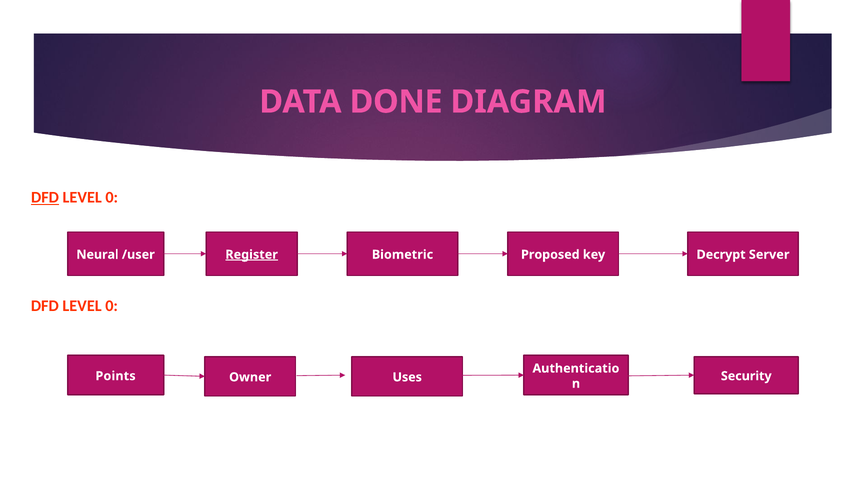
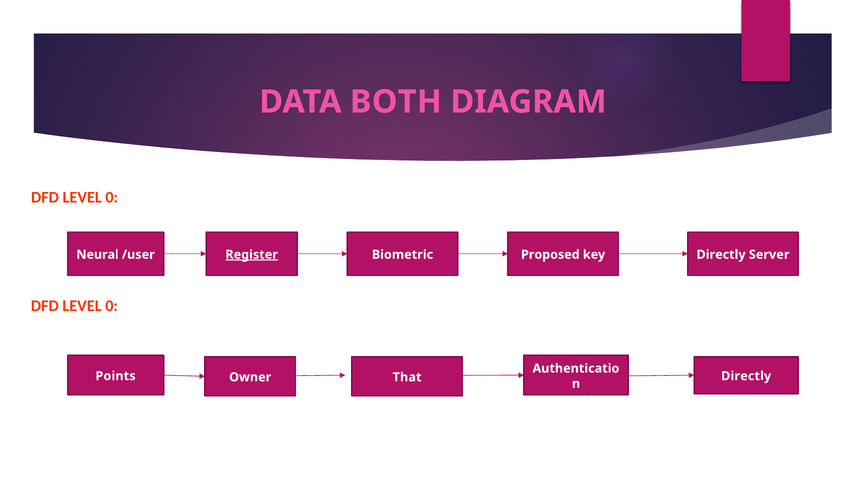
DONE: DONE -> BOTH
DFD at (45, 197) underline: present -> none
key Decrypt: Decrypt -> Directly
Uses: Uses -> That
Security at (746, 376): Security -> Directly
